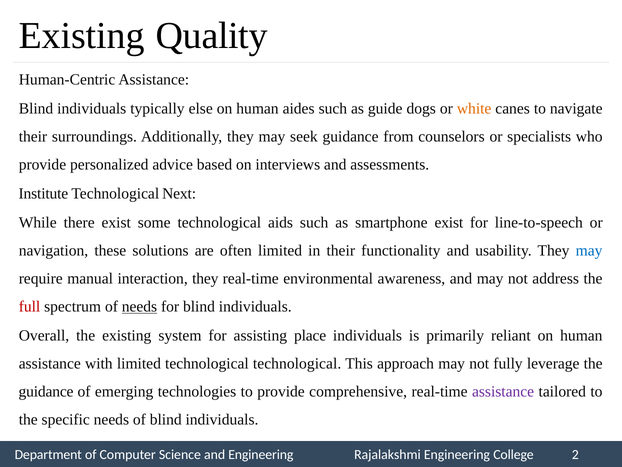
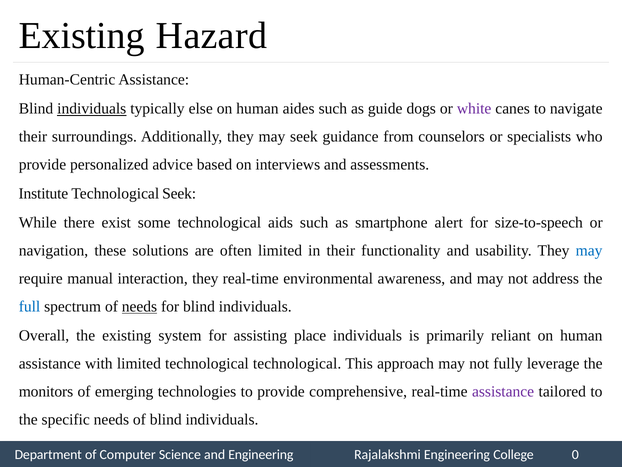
Quality: Quality -> Hazard
individuals at (92, 109) underline: none -> present
white colour: orange -> purple
Technological Next: Next -> Seek
smartphone exist: exist -> alert
line-to-speech: line-to-speech -> size-to-speech
full colour: red -> blue
guidance at (46, 391): guidance -> monitors
2: 2 -> 0
